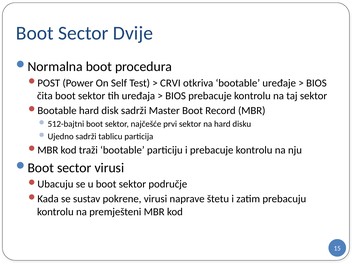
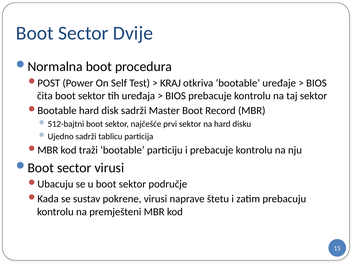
CRVI: CRVI -> KRAJ
